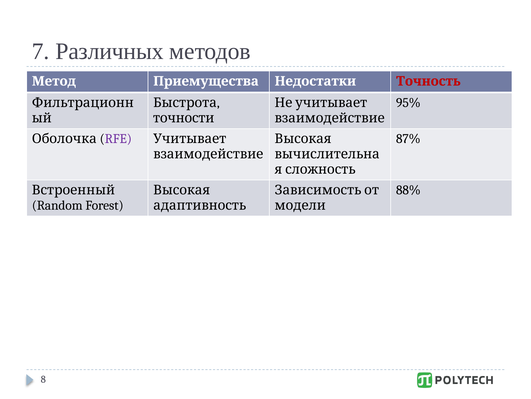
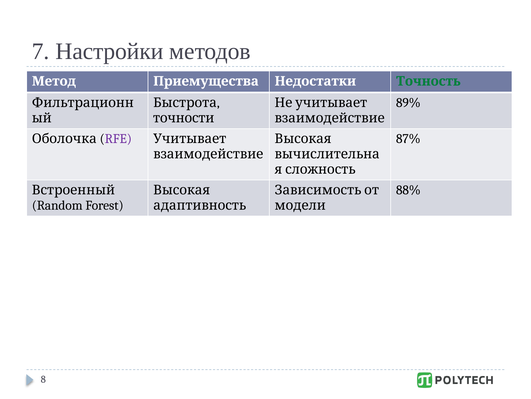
Различных: Различных -> Настройки
Точность colour: red -> green
95%: 95% -> 89%
